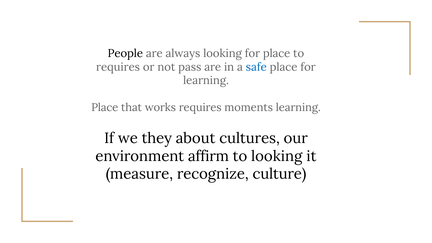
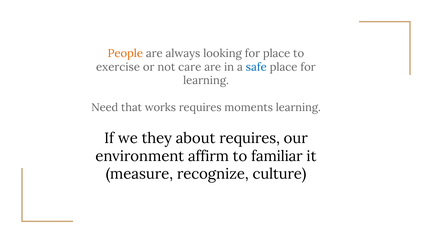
People colour: black -> orange
requires at (118, 67): requires -> exercise
pass: pass -> care
Place at (105, 107): Place -> Need
about cultures: cultures -> requires
to looking: looking -> familiar
